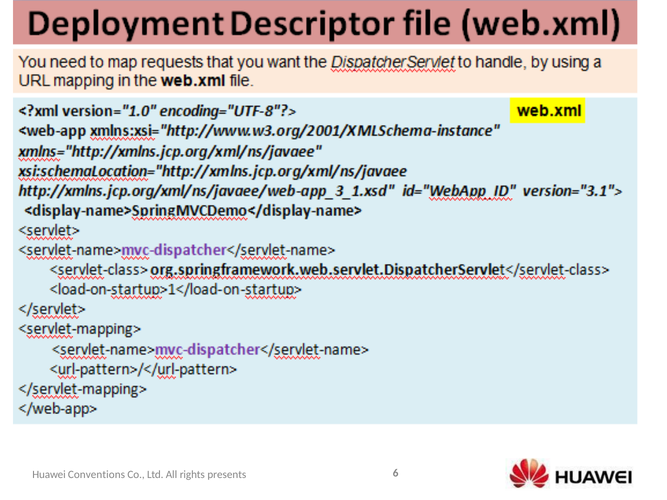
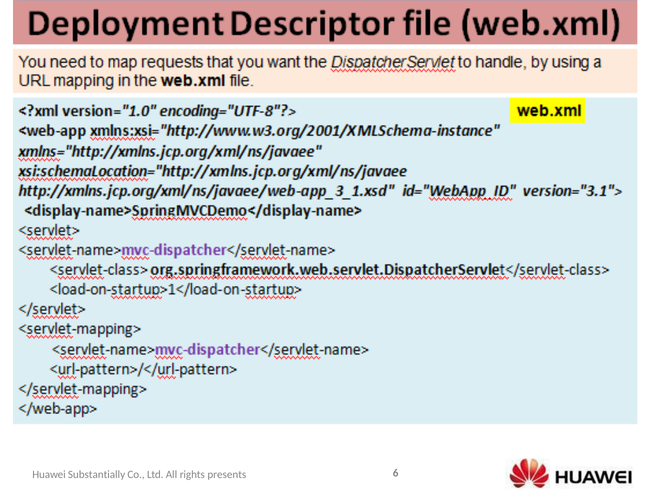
Conventions: Conventions -> Substantially
